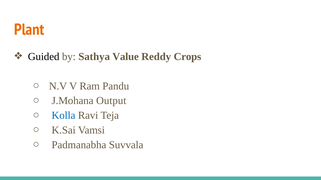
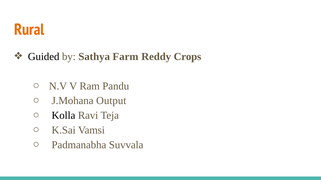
Plant: Plant -> Rural
Value: Value -> Farm
Kolla colour: blue -> black
